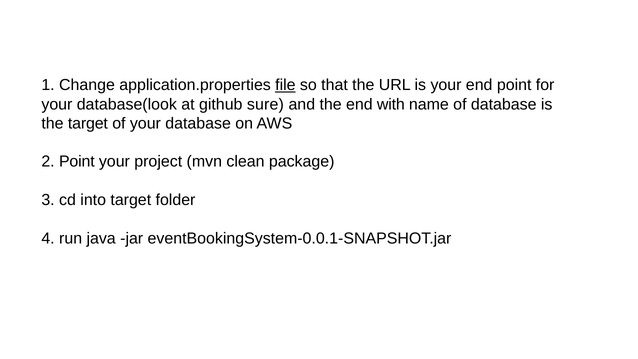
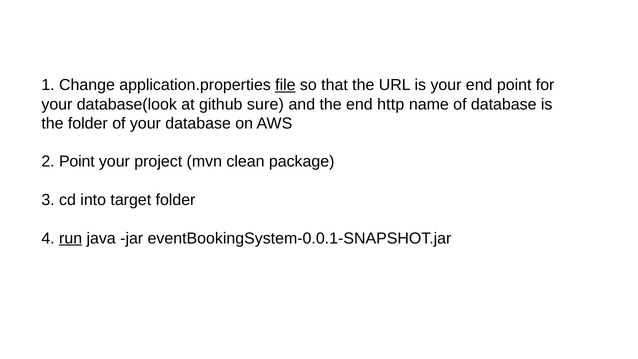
with: with -> http
the target: target -> folder
run underline: none -> present
